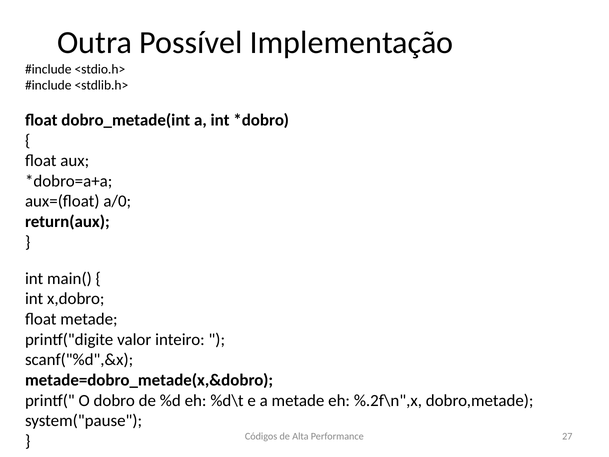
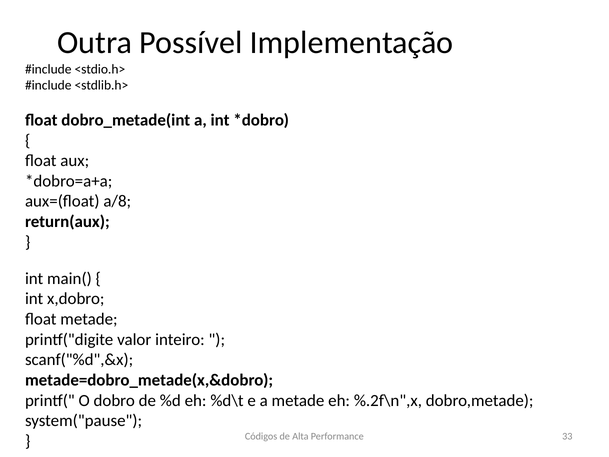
a/0: a/0 -> a/8
27: 27 -> 33
